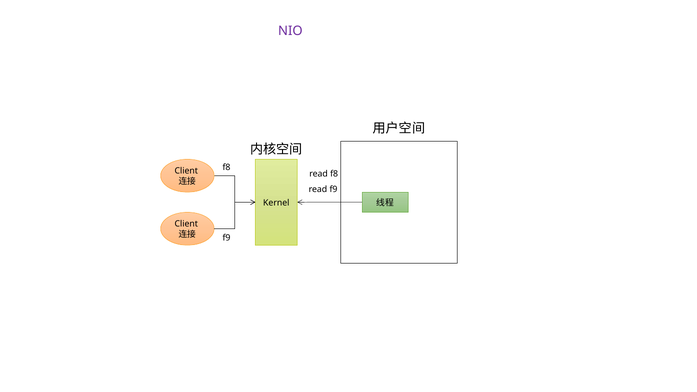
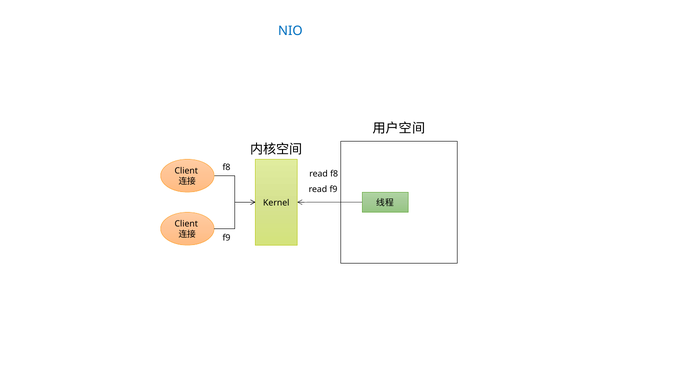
NIO colour: purple -> blue
